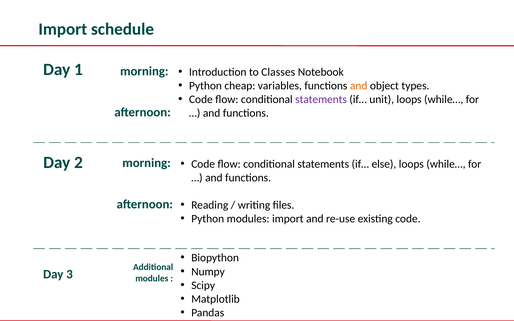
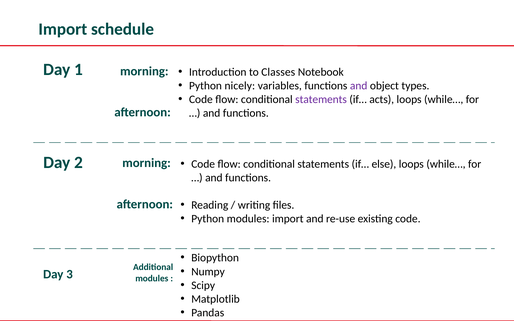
cheap: cheap -> nicely
and at (359, 86) colour: orange -> purple
unit: unit -> acts
